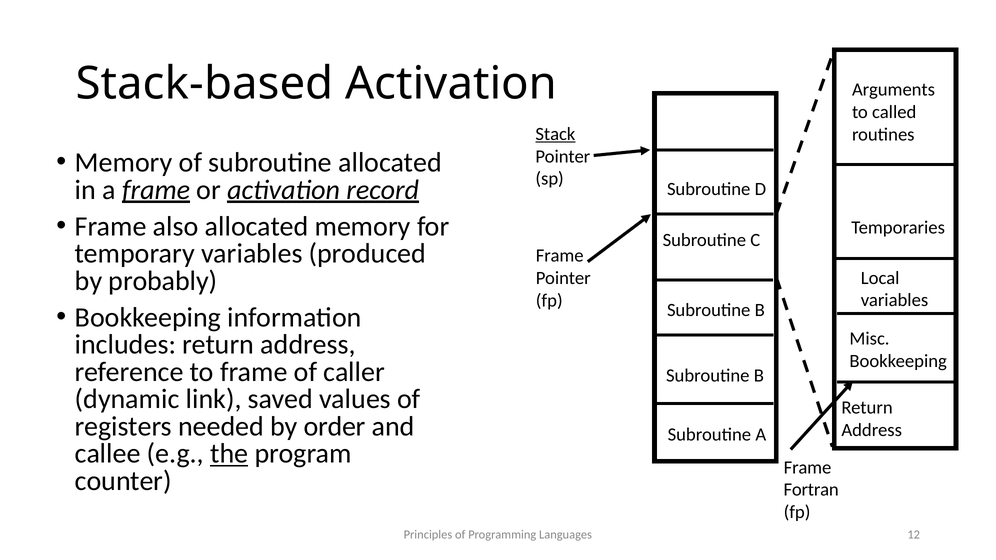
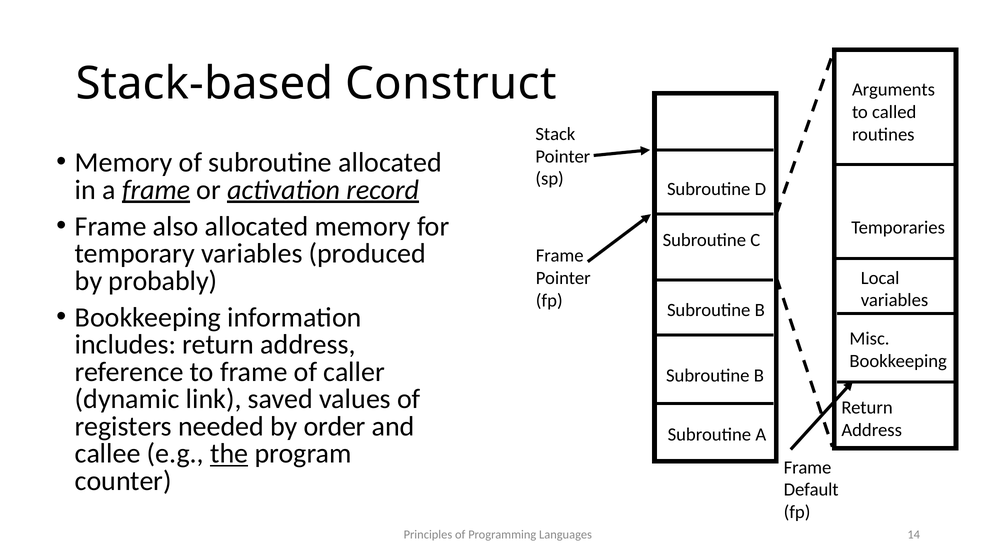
Stack-based Activation: Activation -> Construct
Stack underline: present -> none
Fortran: Fortran -> Default
12: 12 -> 14
